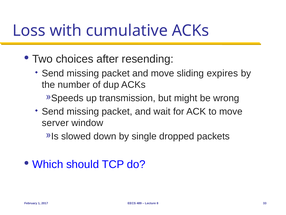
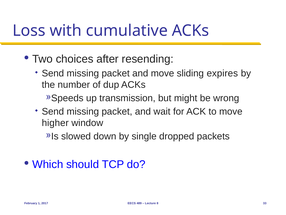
server: server -> higher
